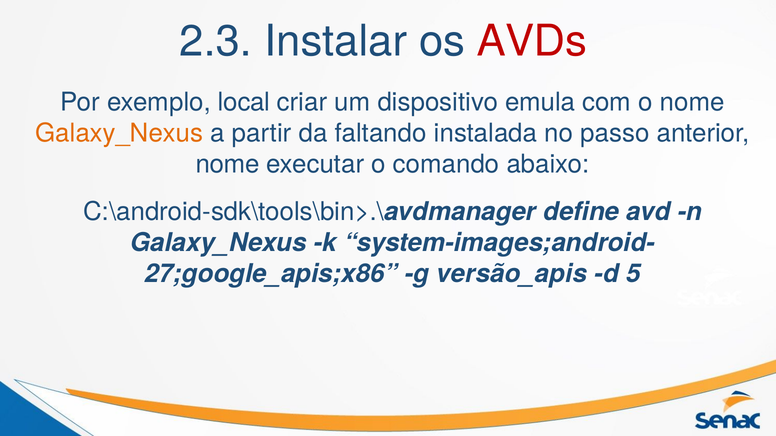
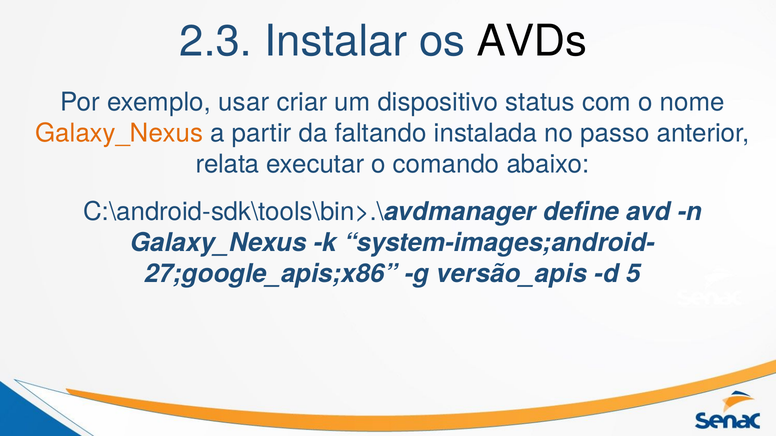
AVDs colour: red -> black
local: local -> usar
emula: emula -> status
nome at (228, 165): nome -> relata
